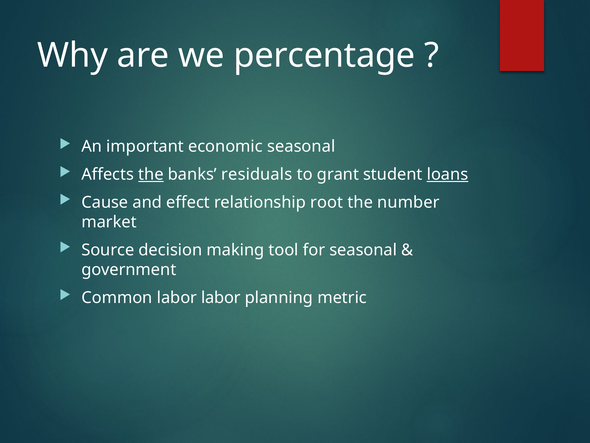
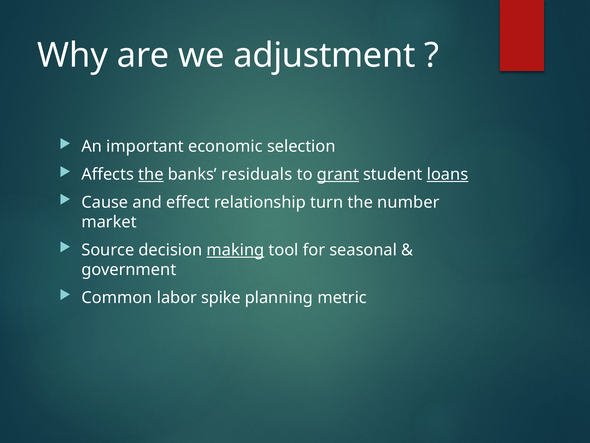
percentage: percentage -> adjustment
economic seasonal: seasonal -> selection
grant underline: none -> present
root: root -> turn
making underline: none -> present
labor labor: labor -> spike
